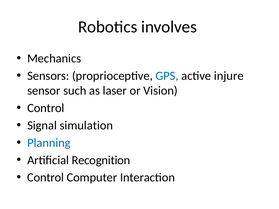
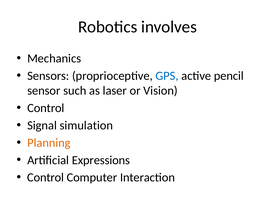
injure: injure -> pencil
Planning colour: blue -> orange
Recognition: Recognition -> Expressions
